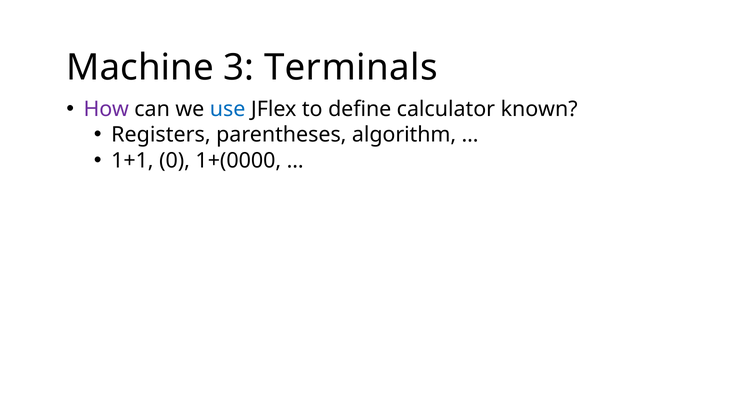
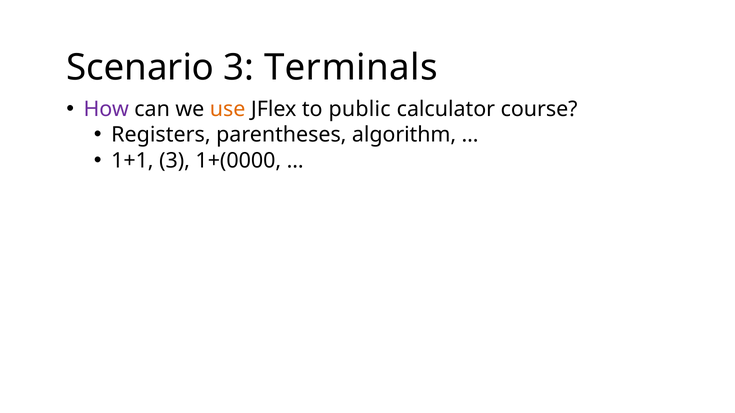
Machine: Machine -> Scenario
use colour: blue -> orange
define: define -> public
known: known -> course
1+1 0: 0 -> 3
